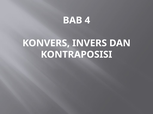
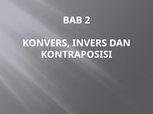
4: 4 -> 2
